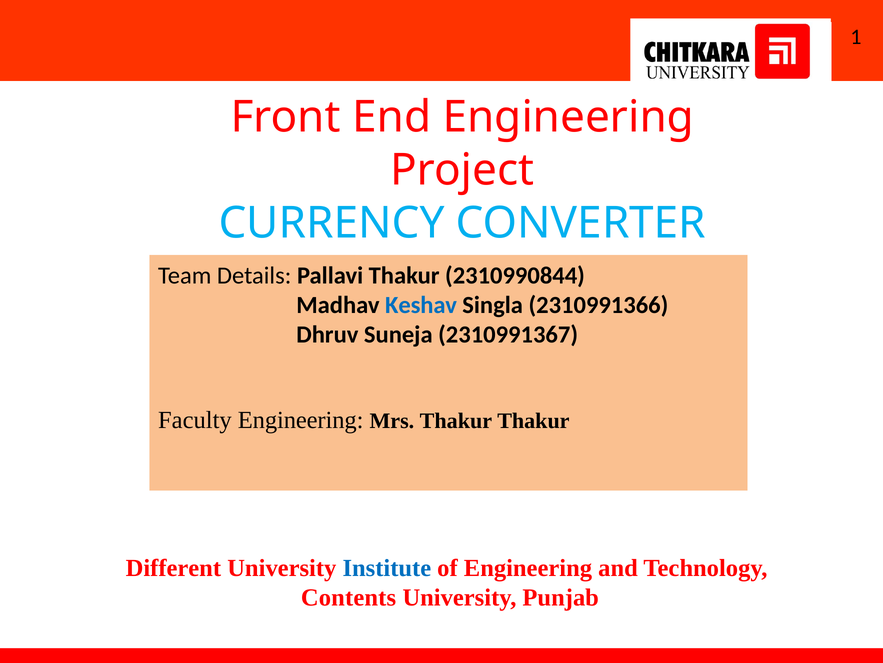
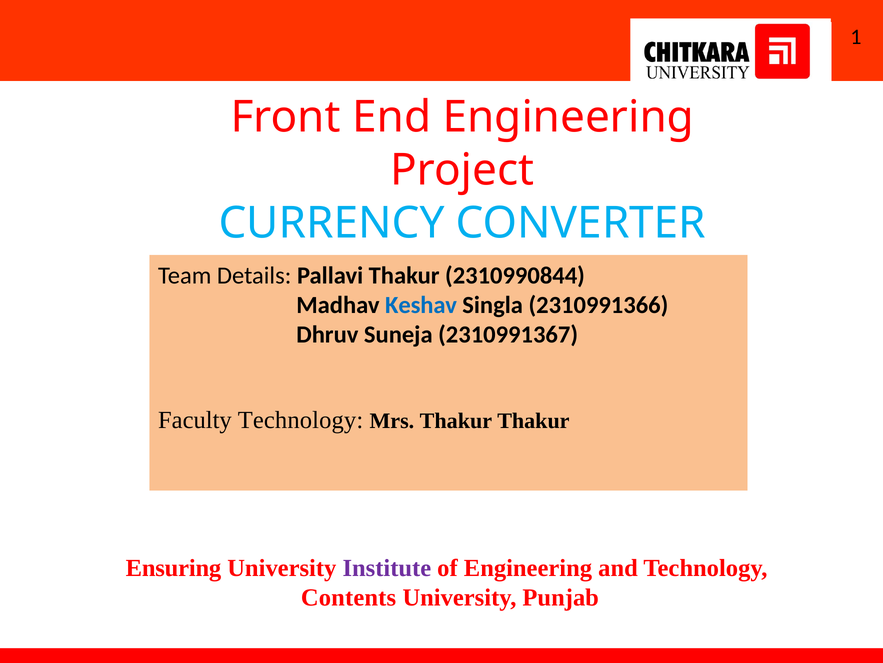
Faculty Engineering: Engineering -> Technology
Different: Different -> Ensuring
Institute colour: blue -> purple
